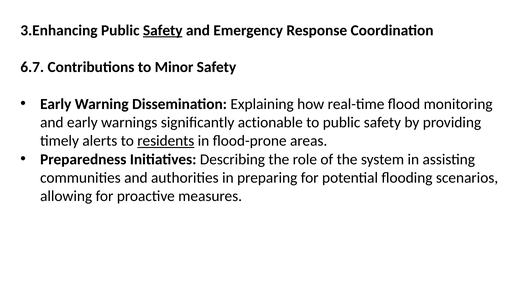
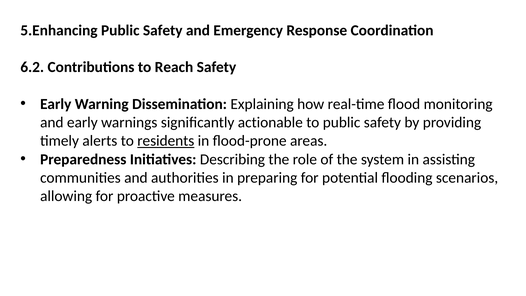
3.Enhancing: 3.Enhancing -> 5.Enhancing
Safety at (163, 30) underline: present -> none
6.7: 6.7 -> 6.2
Minor: Minor -> Reach
